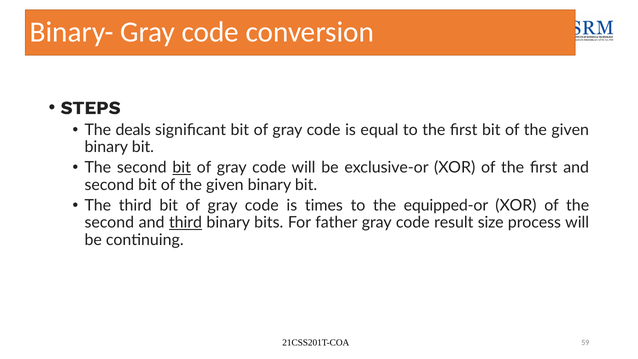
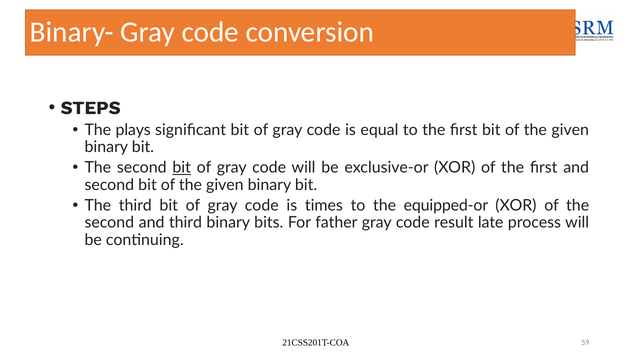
deals: deals -> plays
third at (186, 223) underline: present -> none
size: size -> late
